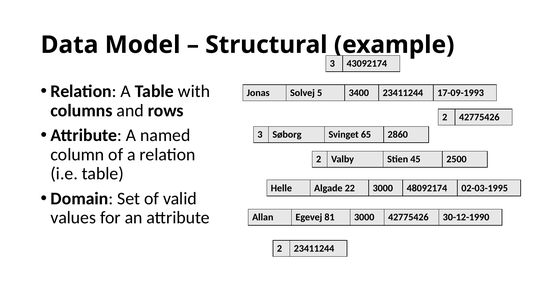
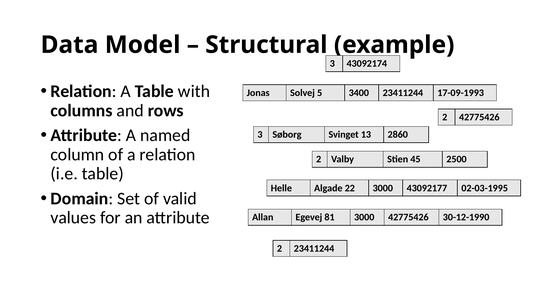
65: 65 -> 13
48092174: 48092174 -> 43092177
